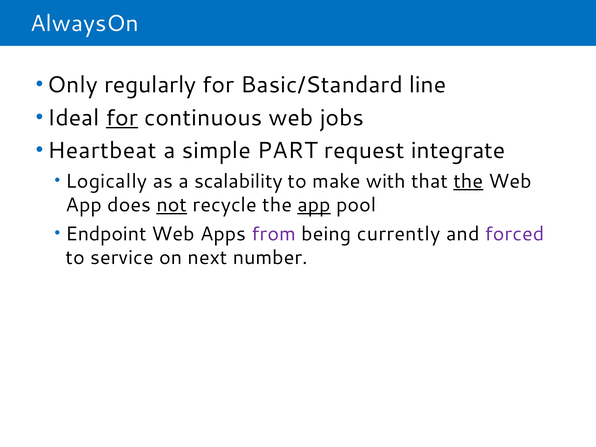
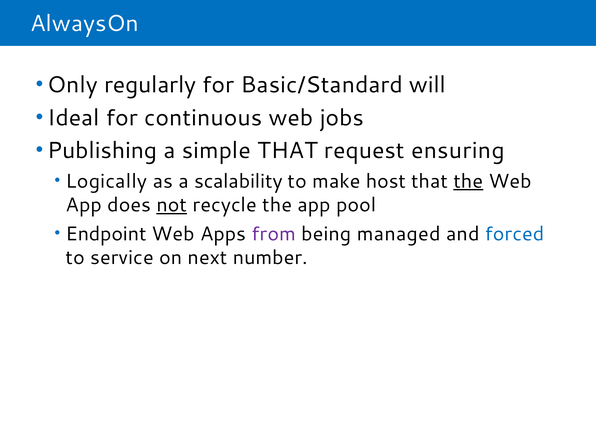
line: line -> will
for at (122, 118) underline: present -> none
Heartbeat: Heartbeat -> Publishing
simple PART: PART -> THAT
integrate: integrate -> ensuring
with: with -> host
app at (314, 205) underline: present -> none
currently: currently -> managed
forced colour: purple -> blue
